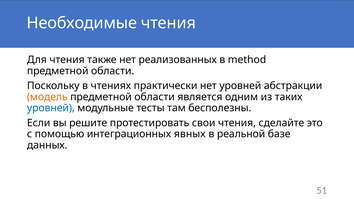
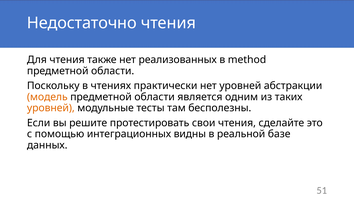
Необходимые: Необходимые -> Недостаточно
уровней at (51, 108) colour: blue -> orange
явных: явных -> видны
